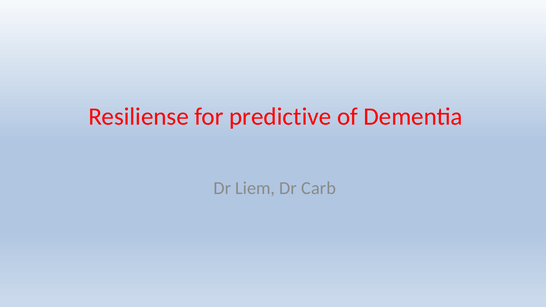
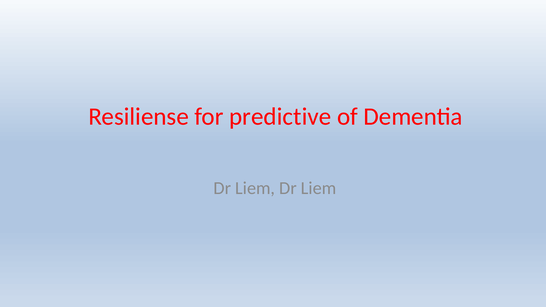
Liem Dr Carb: Carb -> Liem
